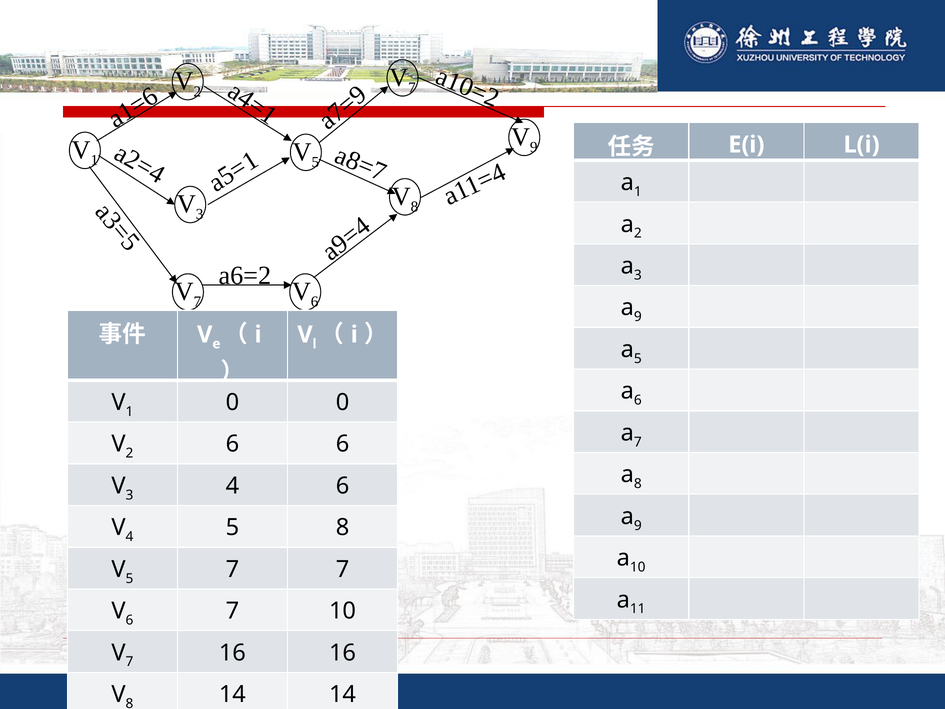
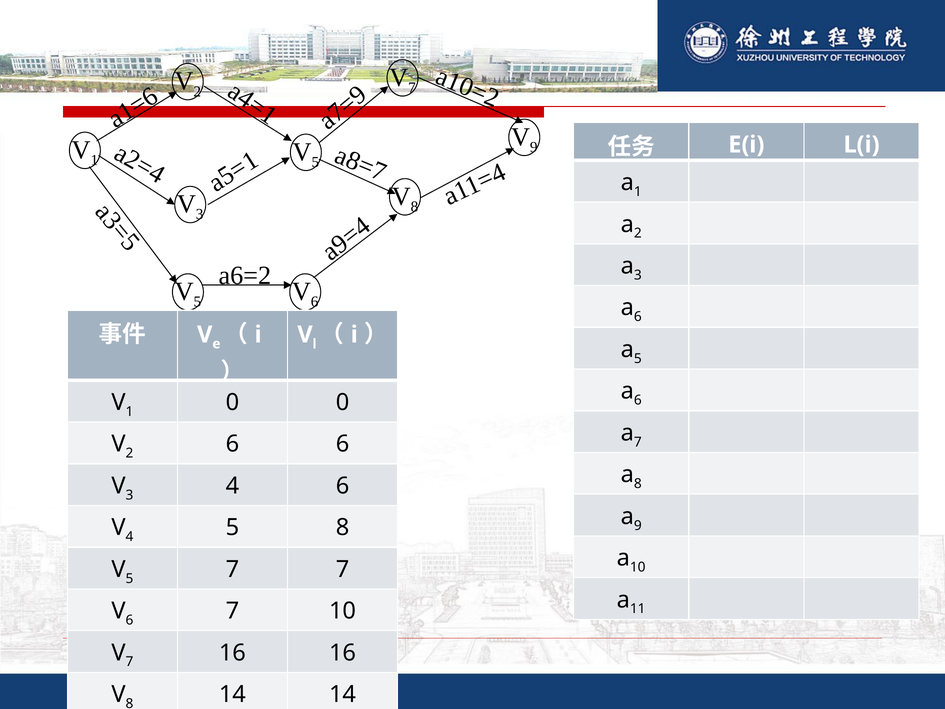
7 at (197, 302): 7 -> 5
9 at (638, 317): 9 -> 6
